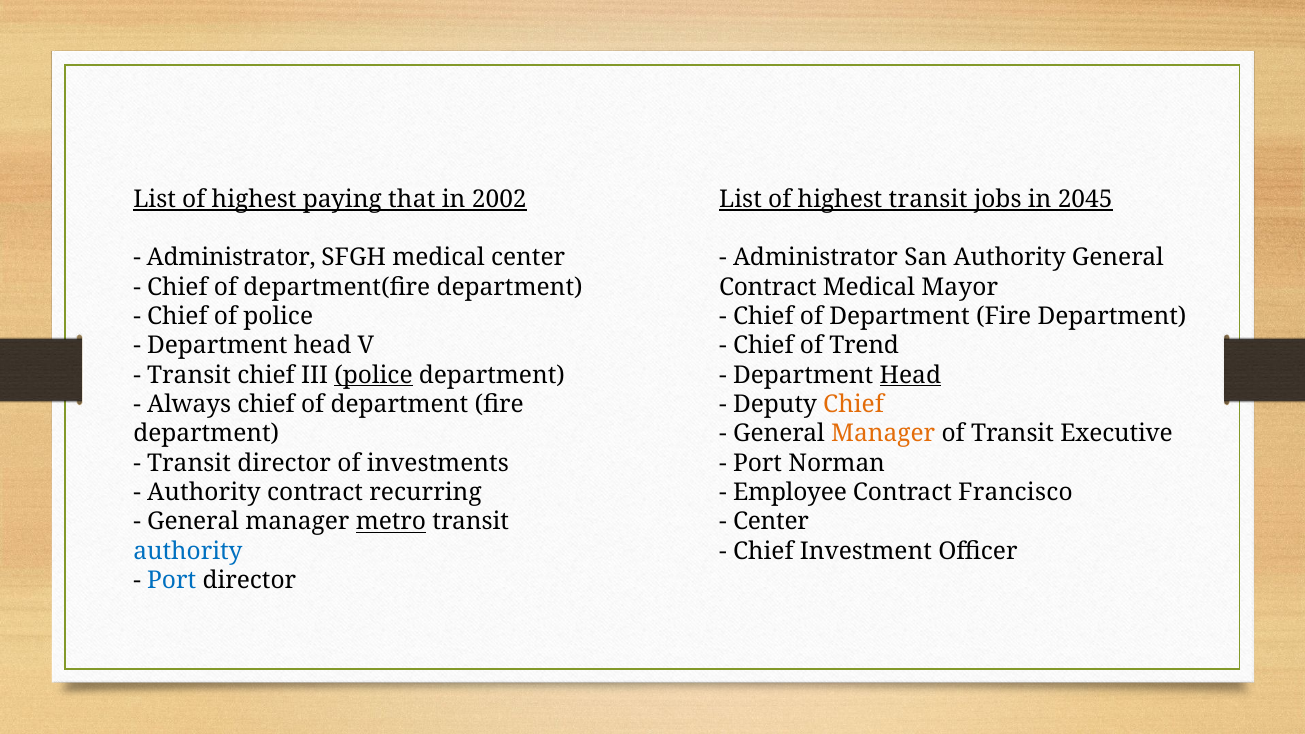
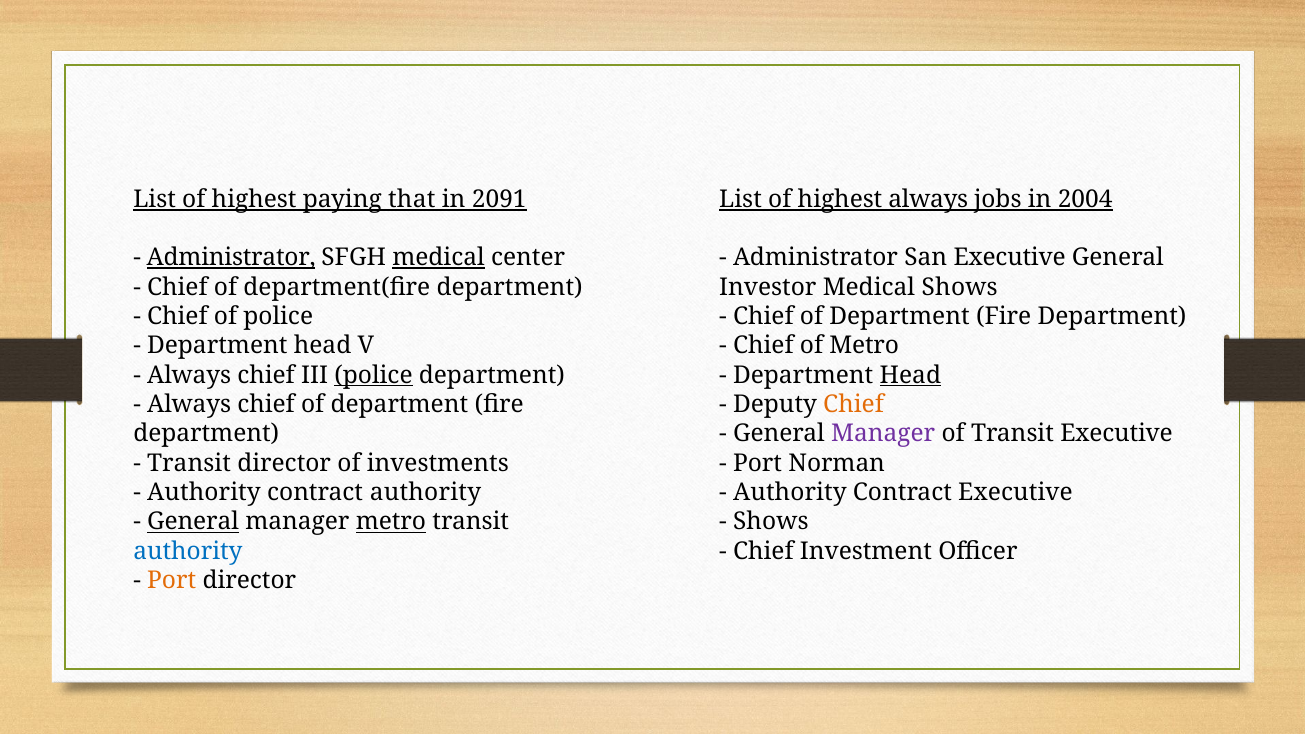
2002: 2002 -> 2091
highest transit: transit -> always
2045: 2045 -> 2004
Administrator at (231, 258) underline: none -> present
medical at (438, 258) underline: none -> present
San Authority: Authority -> Executive
Contract at (768, 287): Contract -> Investor
Medical Mayor: Mayor -> Shows
of Trend: Trend -> Metro
Transit at (189, 375): Transit -> Always
Manager at (883, 434) colour: orange -> purple
contract recurring: recurring -> authority
Employee at (790, 493): Employee -> Authority
Contract Francisco: Francisco -> Executive
General at (193, 522) underline: none -> present
Center at (771, 522): Center -> Shows
Port at (172, 581) colour: blue -> orange
